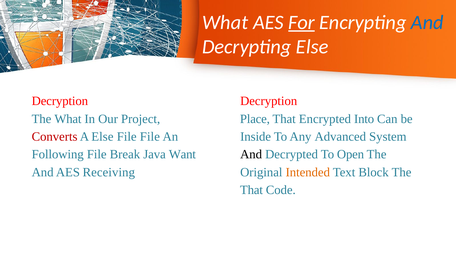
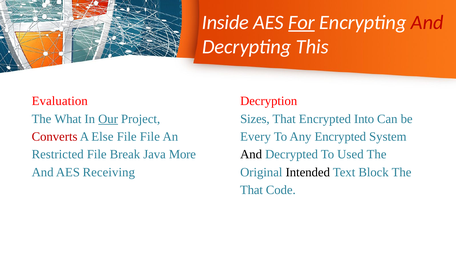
What at (225, 22): What -> Inside
And at (427, 22) colour: blue -> red
Decrypting Else: Else -> This
Decryption at (60, 101): Decryption -> Evaluation
Our underline: none -> present
Place: Place -> Sizes
Inside: Inside -> Every
Any Advanced: Advanced -> Encrypted
Following: Following -> Restricted
Want: Want -> More
Open: Open -> Used
Intended colour: orange -> black
